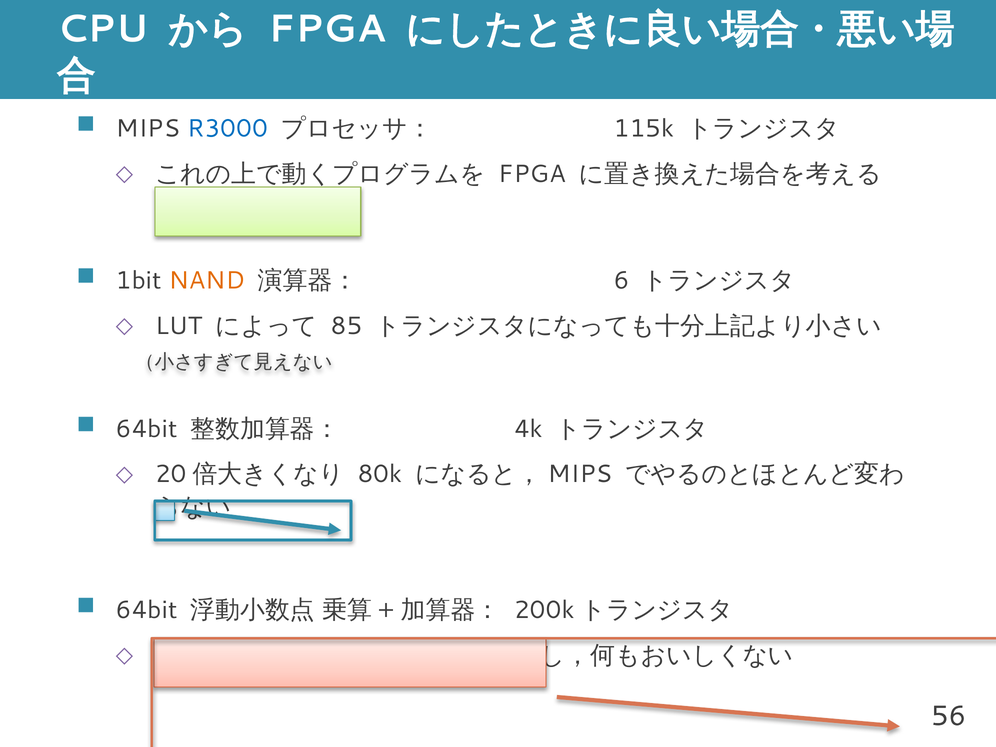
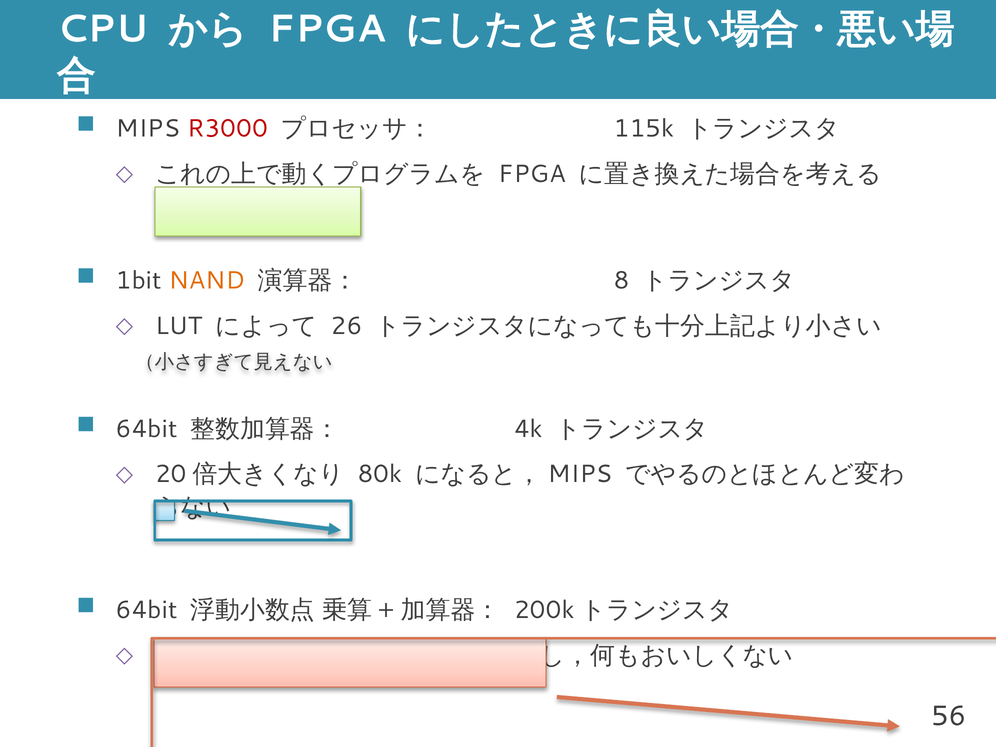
R3000 colour: blue -> red
6: 6 -> 8
85: 85 -> 26
